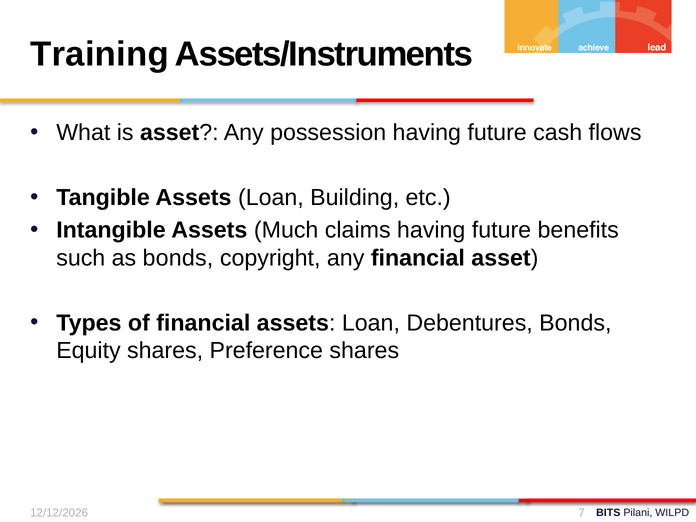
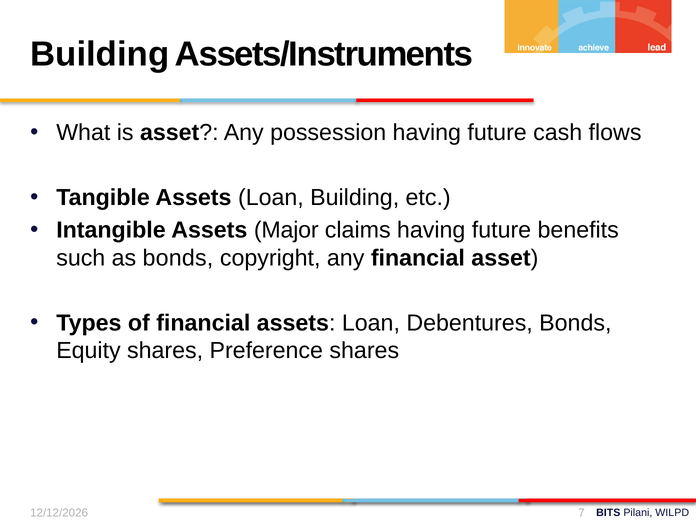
Training at (100, 54): Training -> Building
Much: Much -> Major
